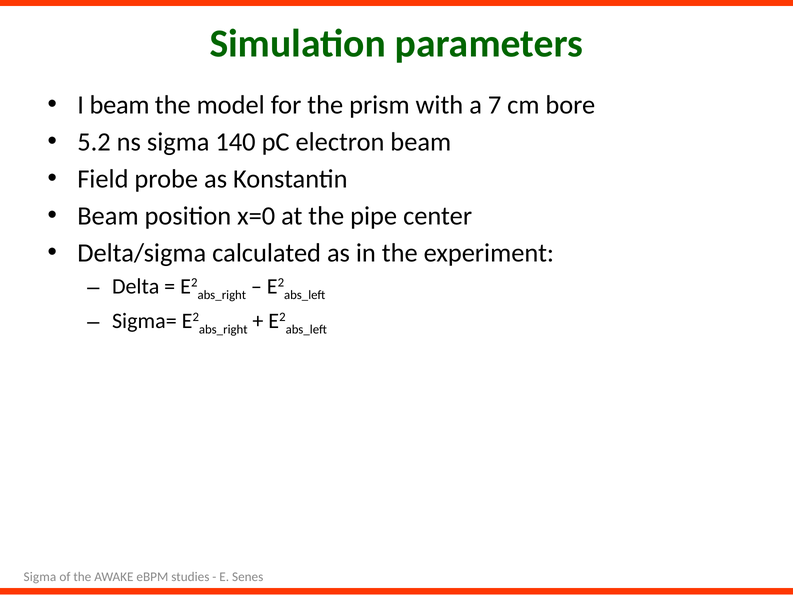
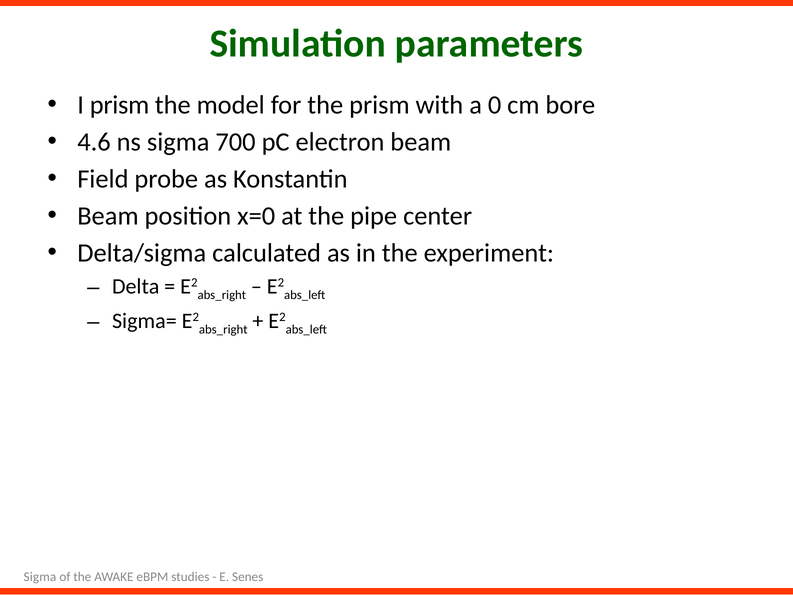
I beam: beam -> prism
7: 7 -> 0
5.2: 5.2 -> 4.6
140: 140 -> 700
